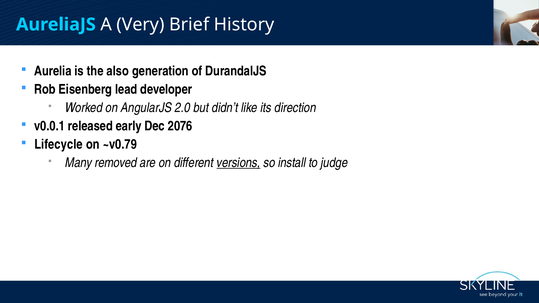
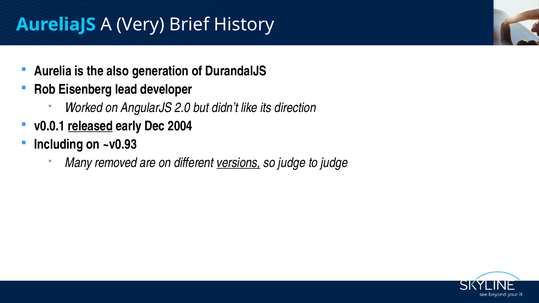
released underline: none -> present
2076: 2076 -> 2004
Lifecycle: Lifecycle -> Including
~v0.79: ~v0.79 -> ~v0.93
so install: install -> judge
